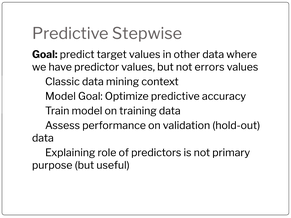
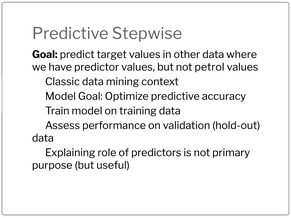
errors: errors -> petrol
